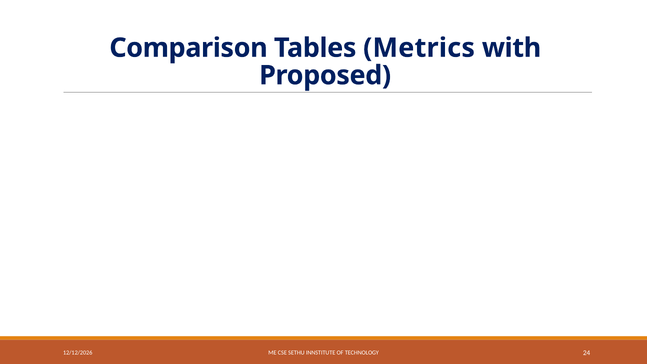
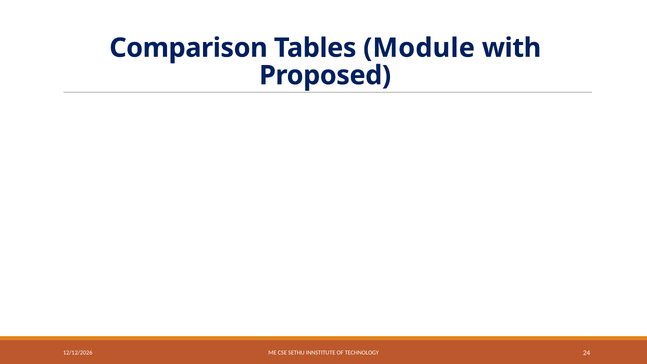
Metrics: Metrics -> Module
